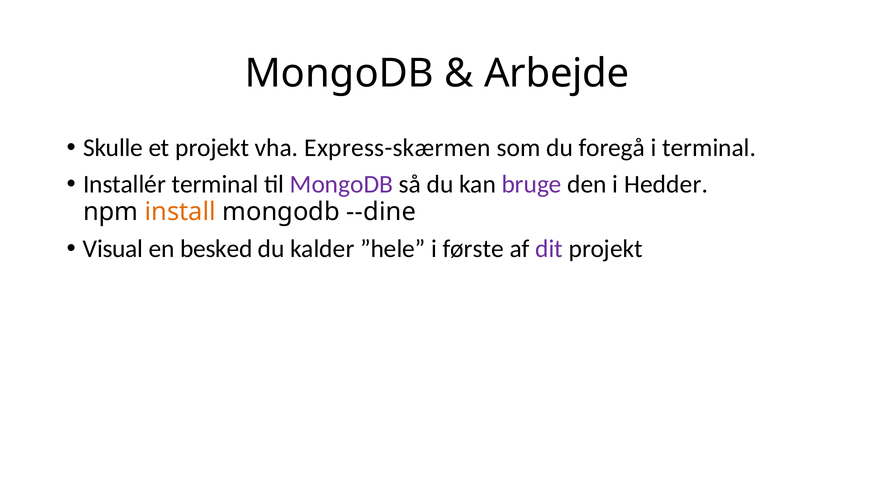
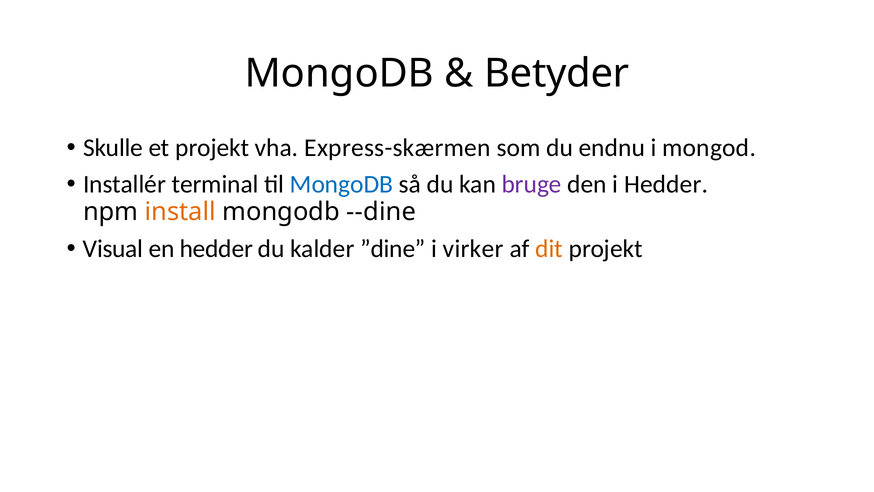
Arbejde: Arbejde -> Betyder
foregå: foregå -> endnu
i terminal: terminal -> mongod
MongoDB at (341, 184) colour: purple -> blue
en besked: besked -> hedder
”hele: ”hele -> ”dine
første: første -> virker
dit colour: purple -> orange
